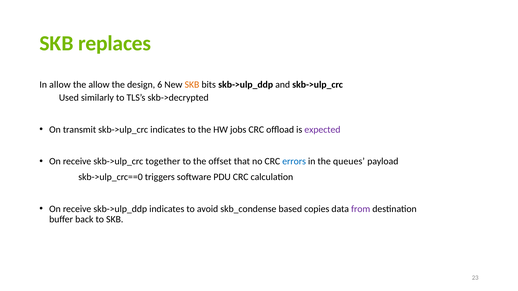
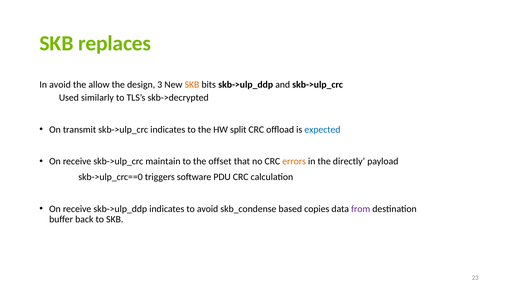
In allow: allow -> avoid
6: 6 -> 3
jobs: jobs -> split
expected colour: purple -> blue
together: together -> maintain
errors colour: blue -> orange
queues: queues -> directly
